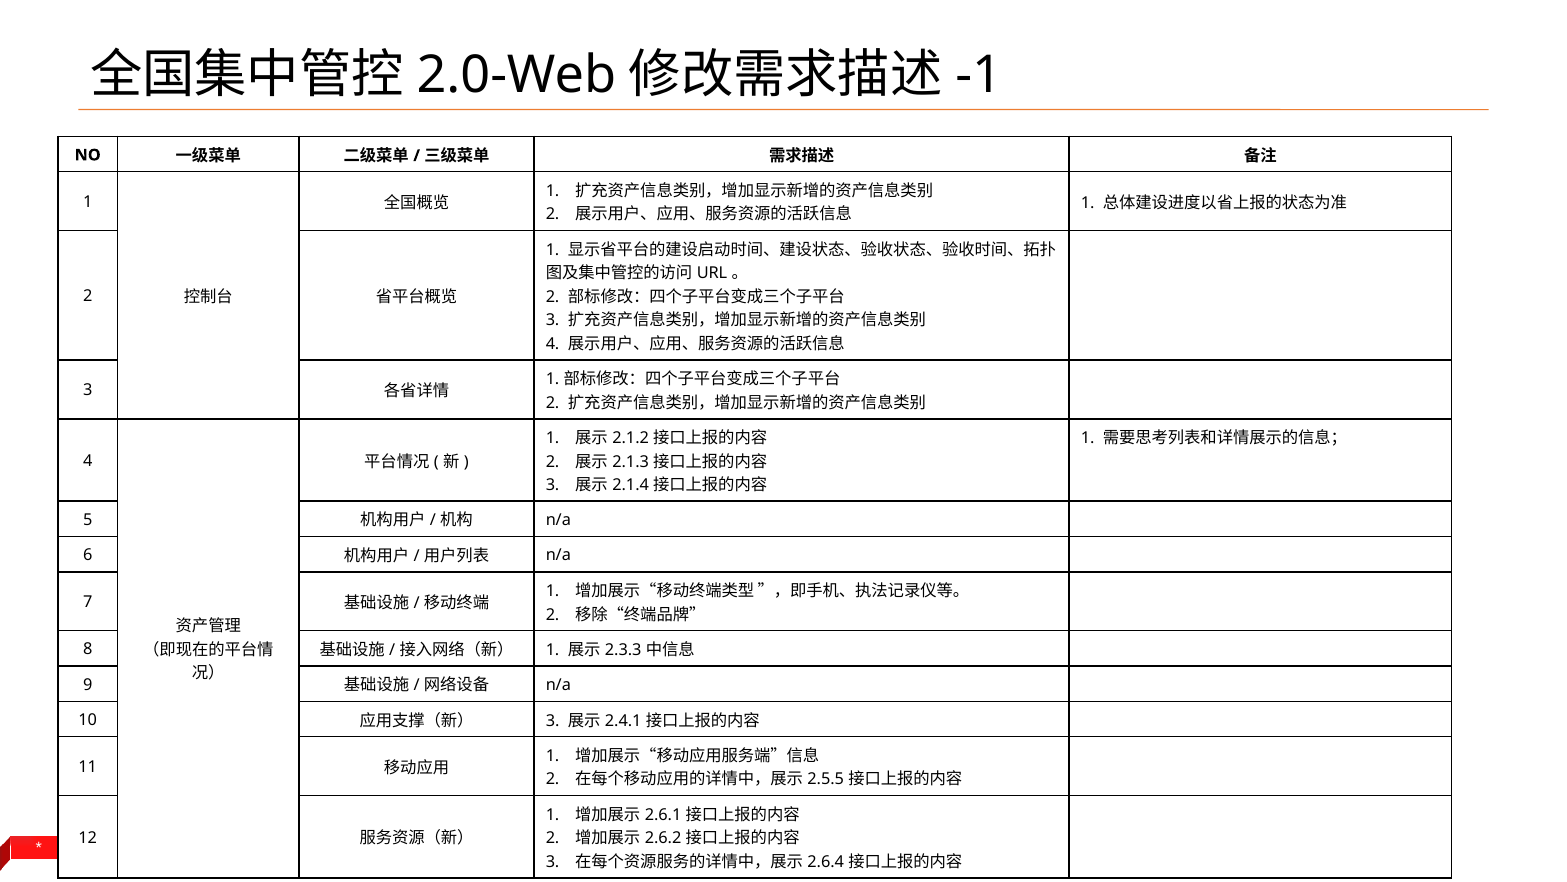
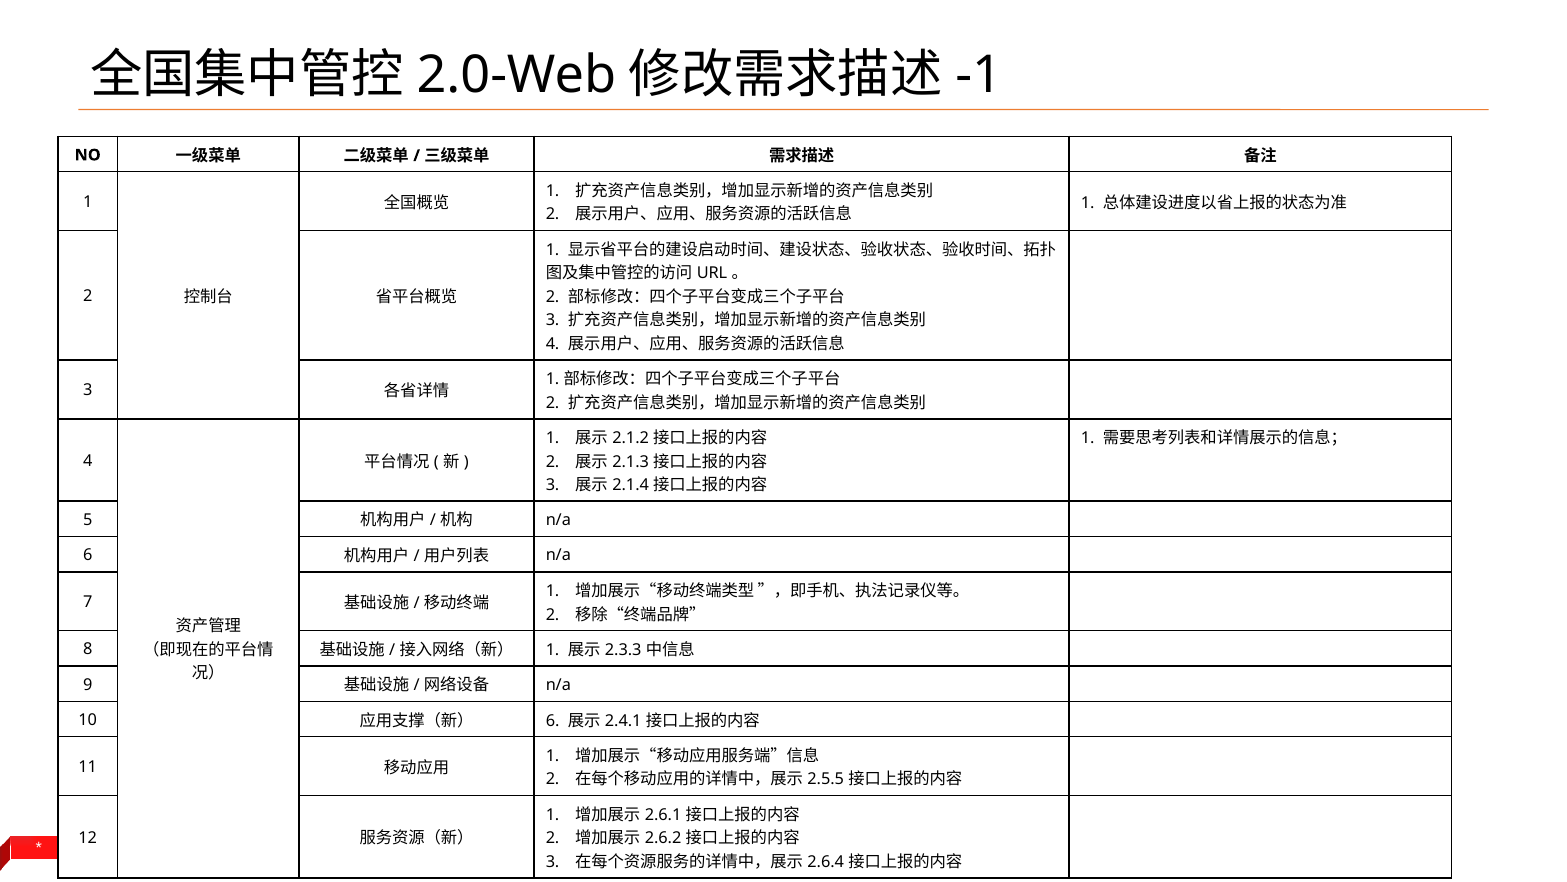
3 at (553, 720): 3 -> 6
